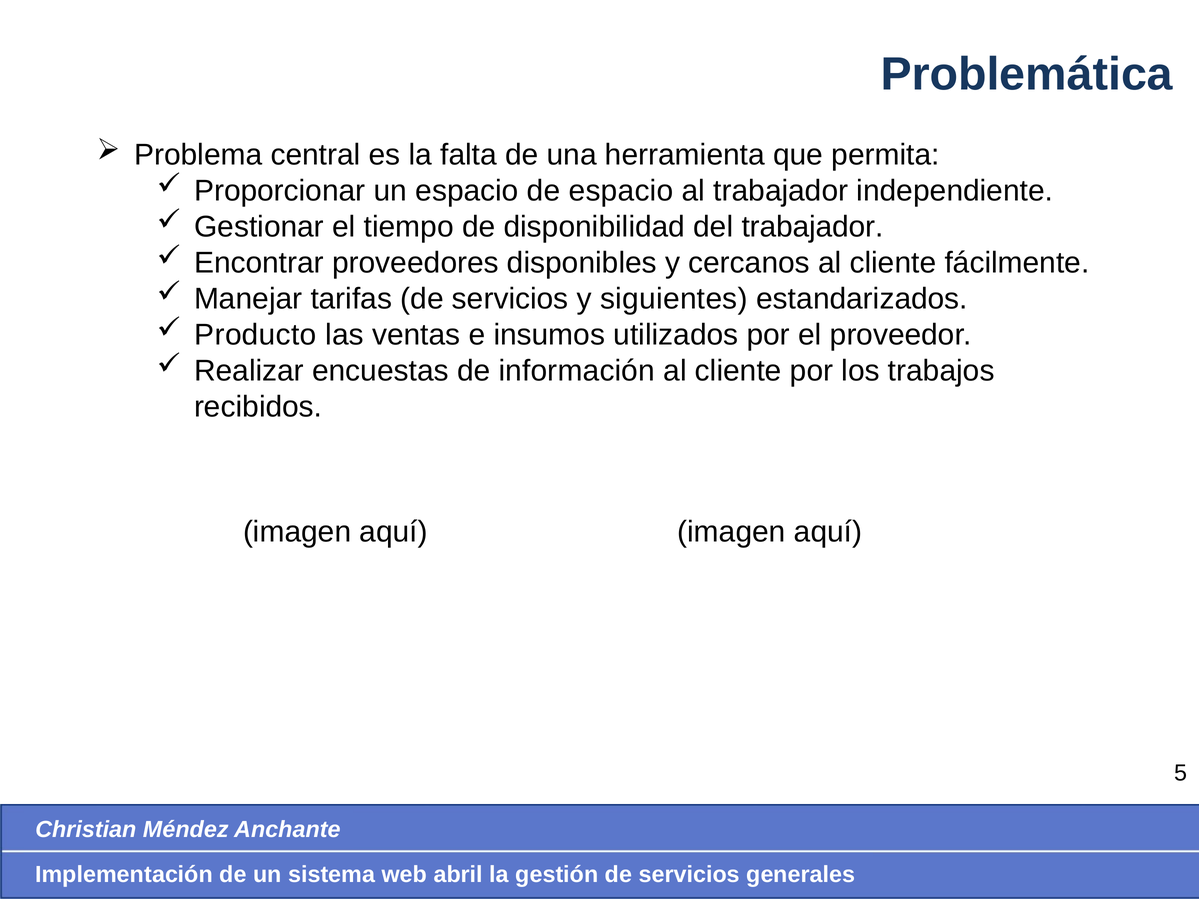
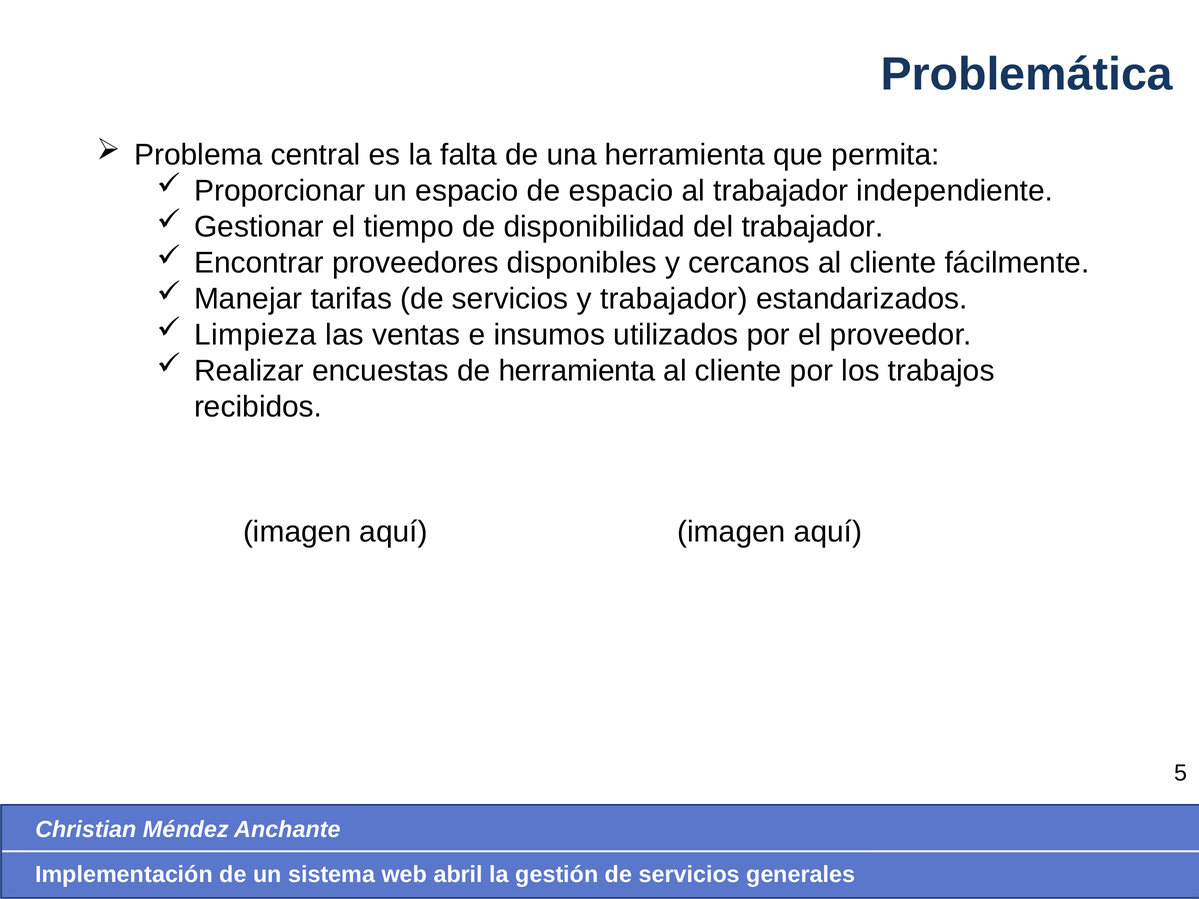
y siguientes: siguientes -> trabajador
Producto: Producto -> Limpieza
de información: información -> herramienta
